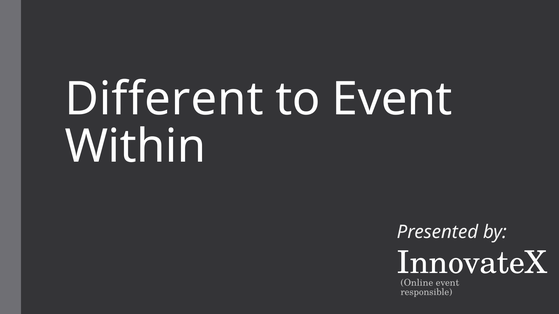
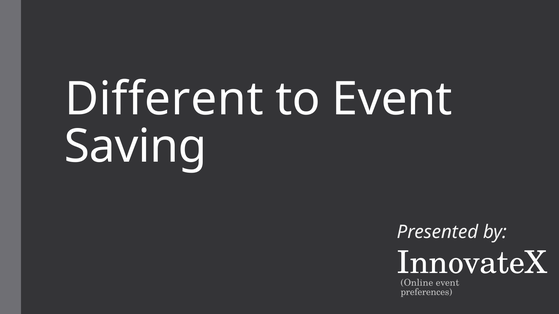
Within: Within -> Saving
responsible: responsible -> preferences
